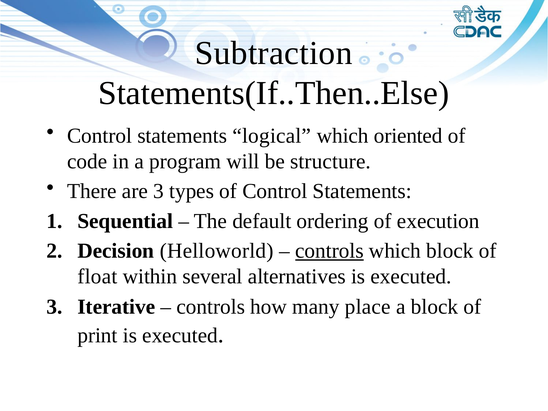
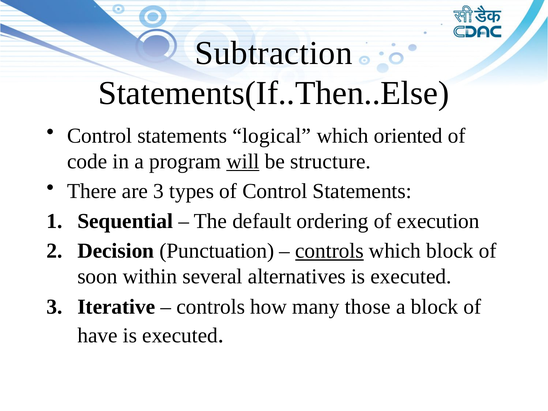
will underline: none -> present
Helloworld: Helloworld -> Punctuation
float: float -> soon
place: place -> those
print: print -> have
